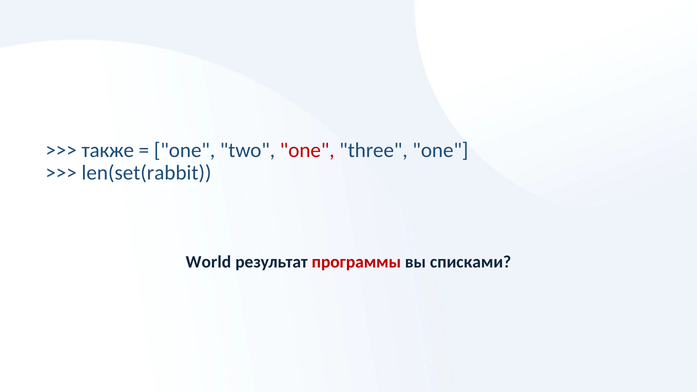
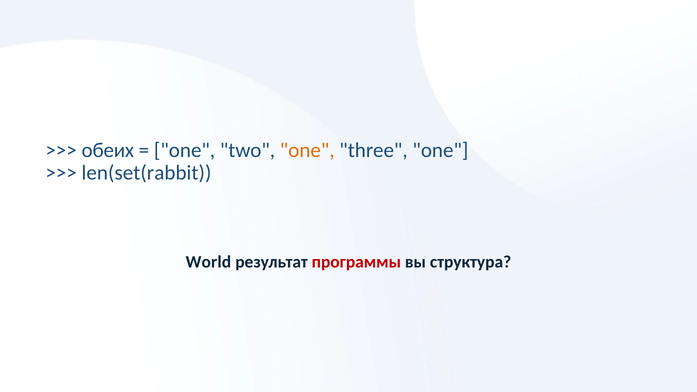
также: также -> обеих
one at (307, 150) colour: red -> orange
списками: списками -> структура
